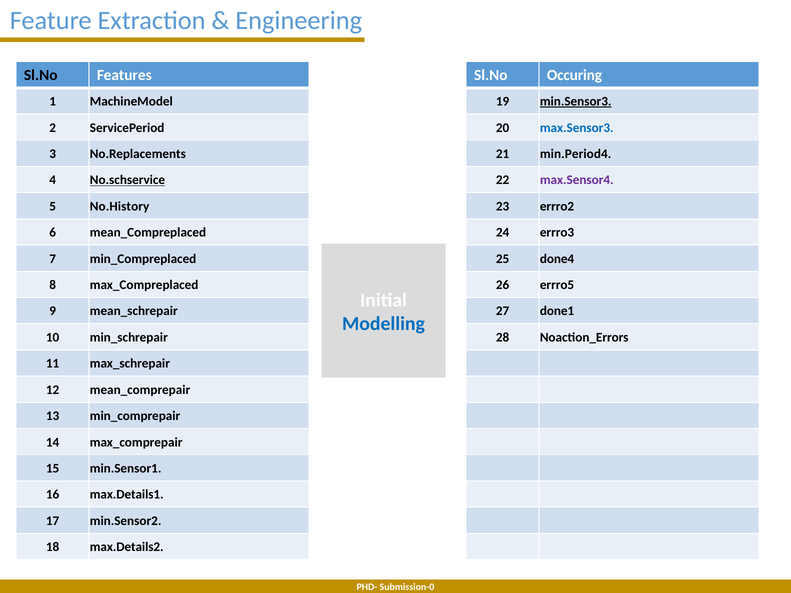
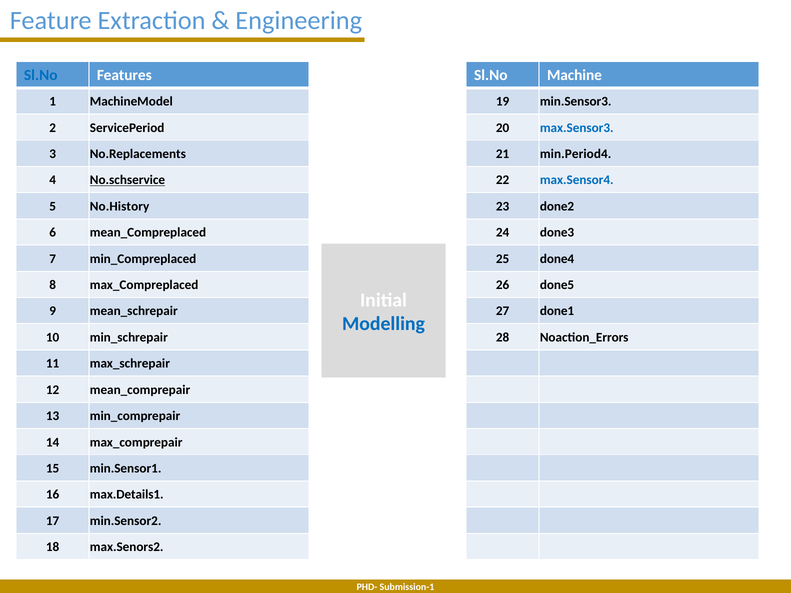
Sl.No at (41, 75) colour: black -> blue
Occuring: Occuring -> Machine
min.Sensor3 underline: present -> none
max.Sensor4 colour: purple -> blue
errro2: errro2 -> done2
errro3: errro3 -> done3
errro5: errro5 -> done5
max.Details2: max.Details2 -> max.Senors2
Submission-0: Submission-0 -> Submission-1
